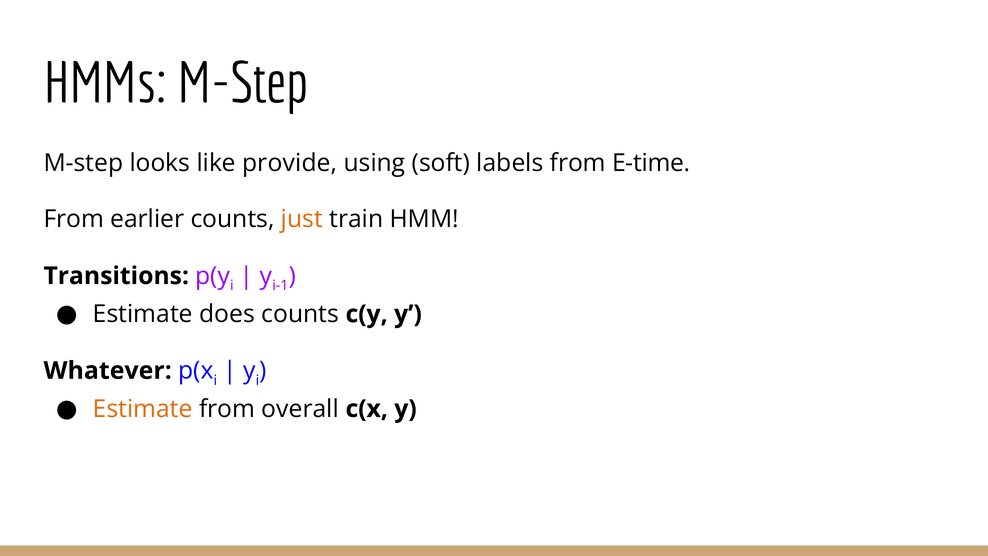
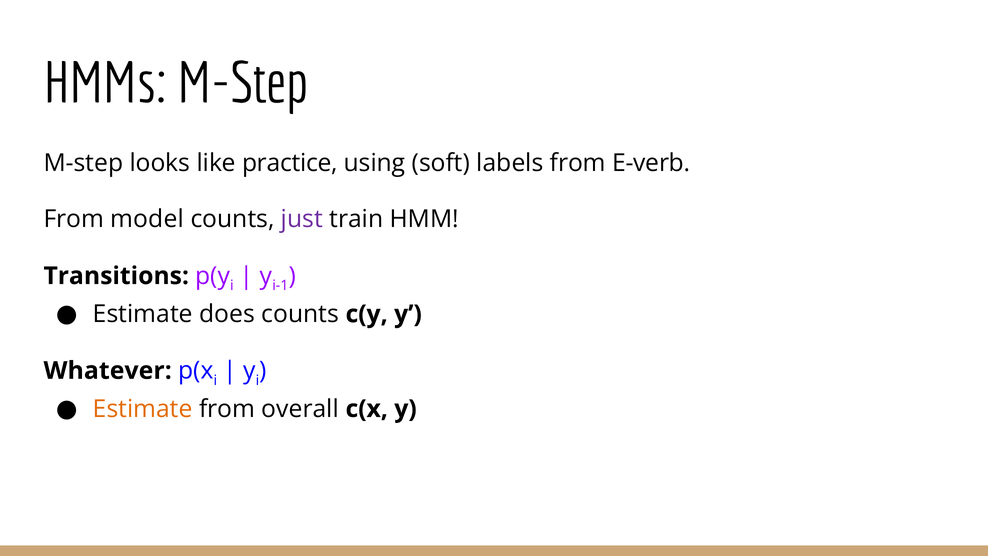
provide: provide -> practice
E-time: E-time -> E-verb
earlier: earlier -> model
just colour: orange -> purple
